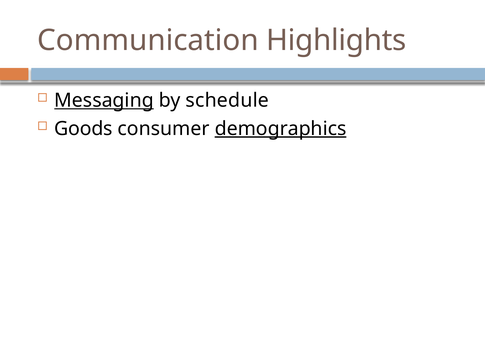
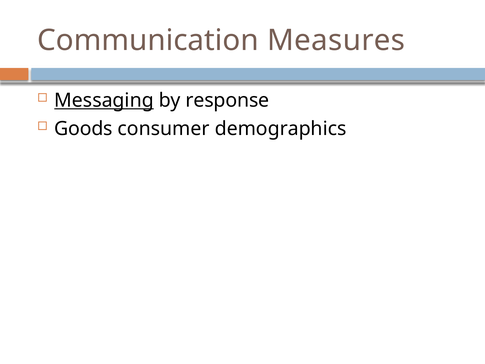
Highlights: Highlights -> Measures
schedule: schedule -> response
demographics underline: present -> none
